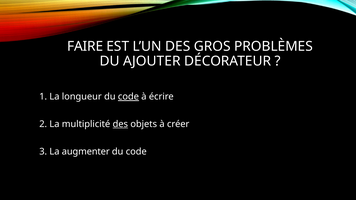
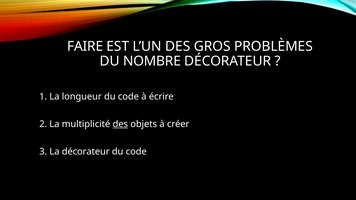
AJOUTER: AJOUTER -> NOMBRE
code at (128, 97) underline: present -> none
La augmenter: augmenter -> décorateur
